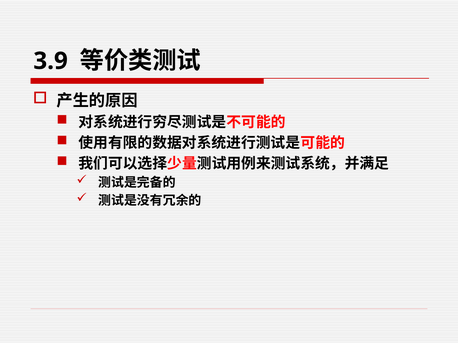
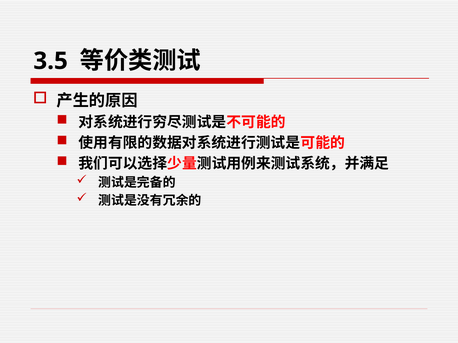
3.9: 3.9 -> 3.5
